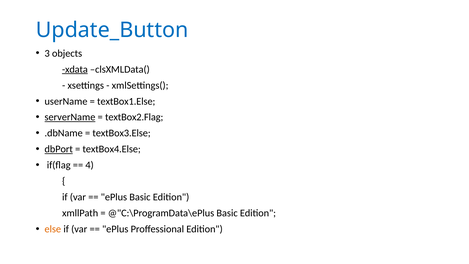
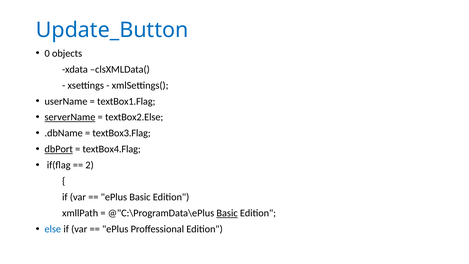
3: 3 -> 0
xdata underline: present -> none
textBox1.Else: textBox1.Else -> textBox1.Flag
textBox2.Flag: textBox2.Flag -> textBox2.Else
textBox3.Else: textBox3.Else -> textBox3.Flag
textBox4.Else: textBox4.Else -> textBox4.Flag
4: 4 -> 2
Basic at (227, 213) underline: none -> present
else colour: orange -> blue
